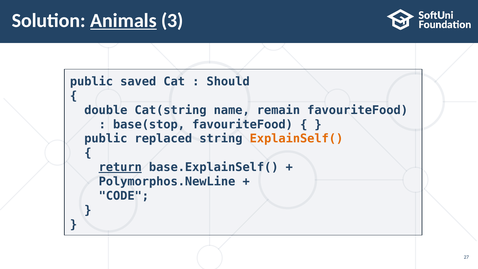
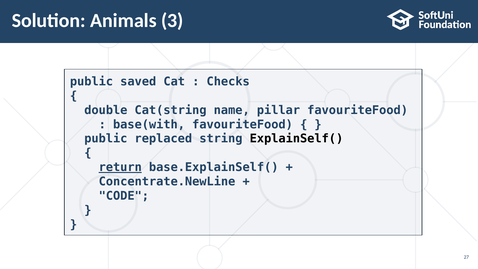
Animals underline: present -> none
Should: Should -> Checks
remain: remain -> pillar
base(stop: base(stop -> base(with
ExplainSelf( colour: orange -> black
Polymorphos.NewLine: Polymorphos.NewLine -> Concentrate.NewLine
